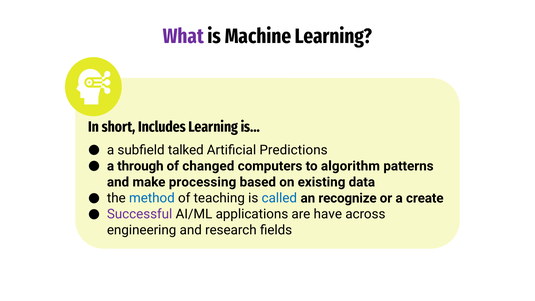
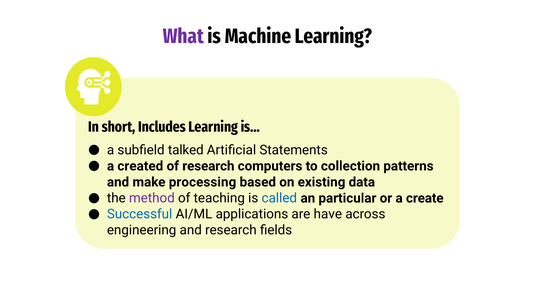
Predictions: Predictions -> Statements
through: through -> created
of changed: changed -> research
algorithm: algorithm -> collection
method colour: blue -> purple
recognize: recognize -> particular
Successful colour: purple -> blue
